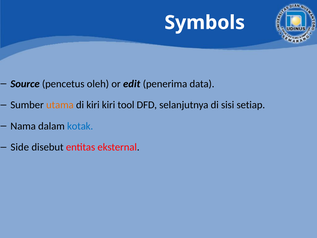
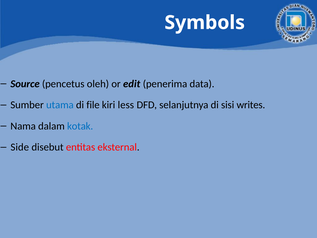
utama colour: orange -> blue
di kiri: kiri -> file
tool: tool -> less
setiap: setiap -> writes
